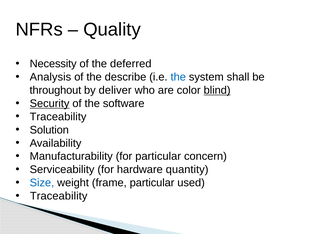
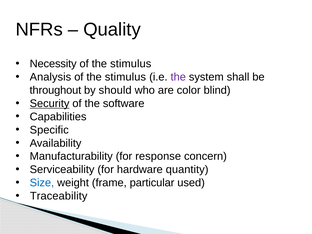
deferred at (131, 64): deferred -> stimulus
describe at (125, 77): describe -> stimulus
the at (178, 77) colour: blue -> purple
deliver: deliver -> should
blind underline: present -> none
Traceability at (58, 117): Traceability -> Capabilities
Solution: Solution -> Specific
for particular: particular -> response
